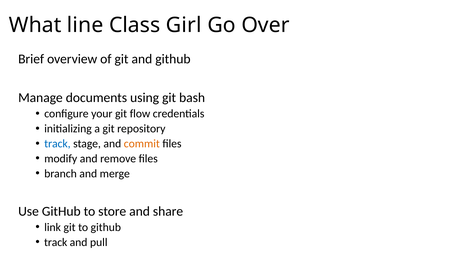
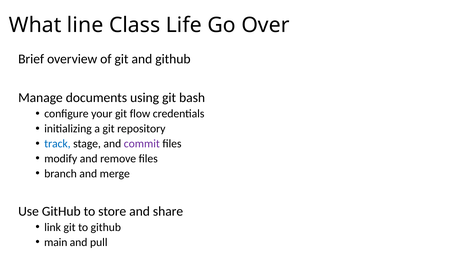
Girl: Girl -> Life
commit colour: orange -> purple
track at (56, 242): track -> main
